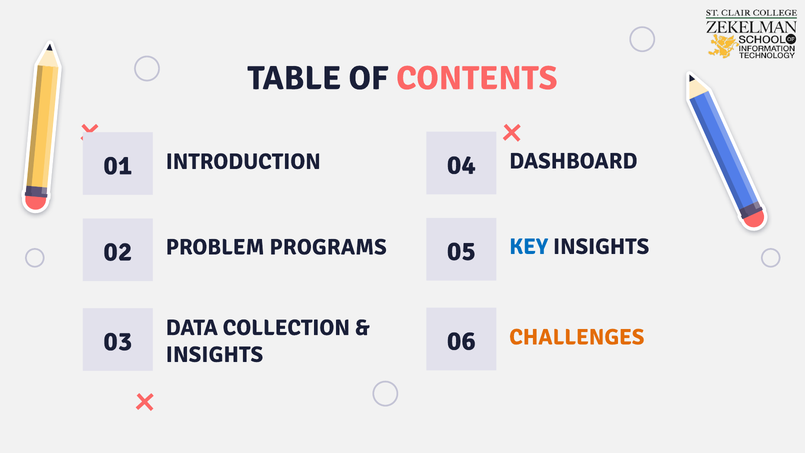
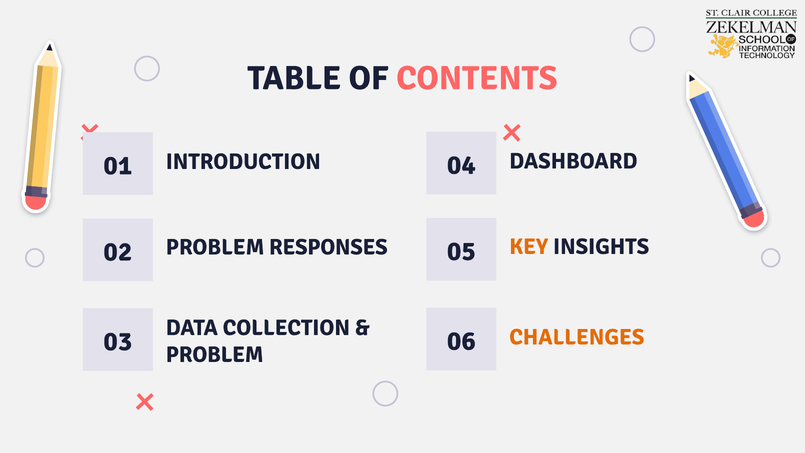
KEY colour: blue -> orange
PROGRAMS: PROGRAMS -> RESPONSES
INSIGHTS at (214, 354): INSIGHTS -> PROBLEM
